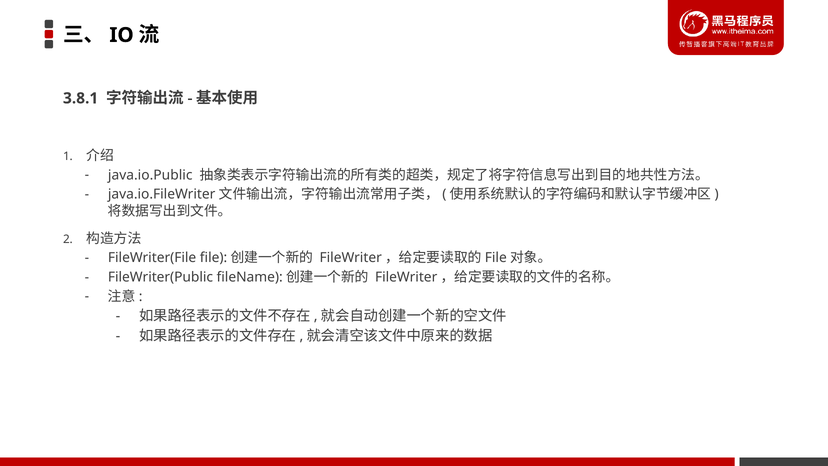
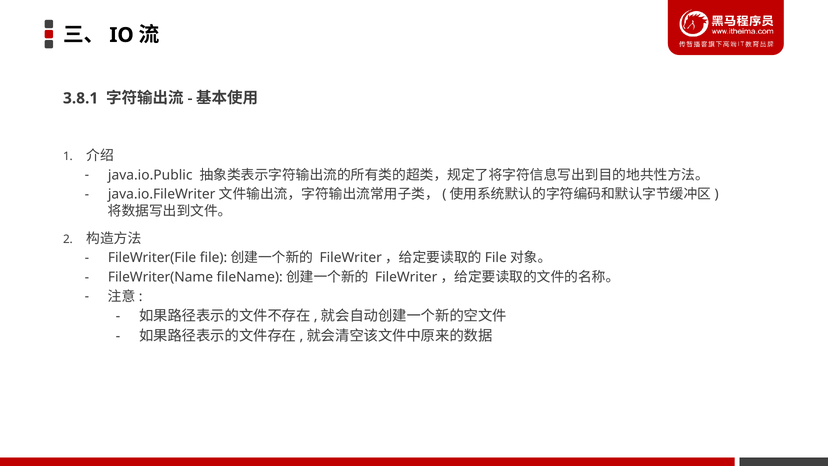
FileWriter(Public: FileWriter(Public -> FileWriter(Name
